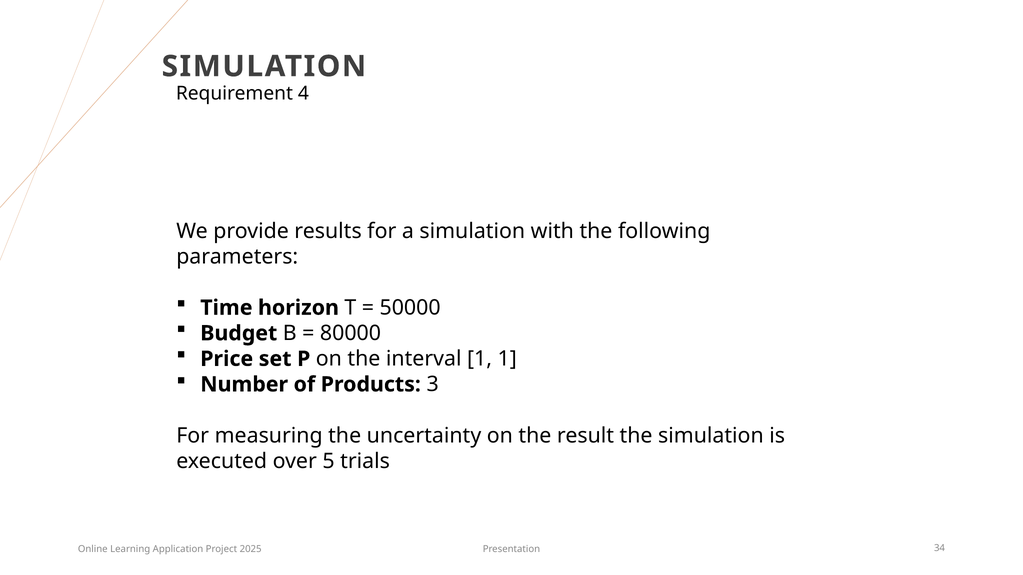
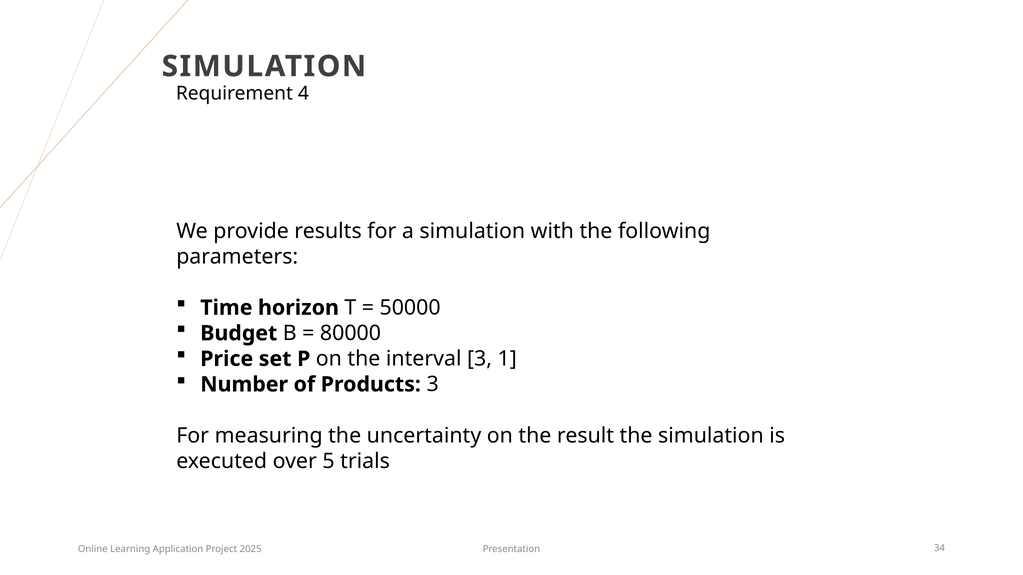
interval 1: 1 -> 3
